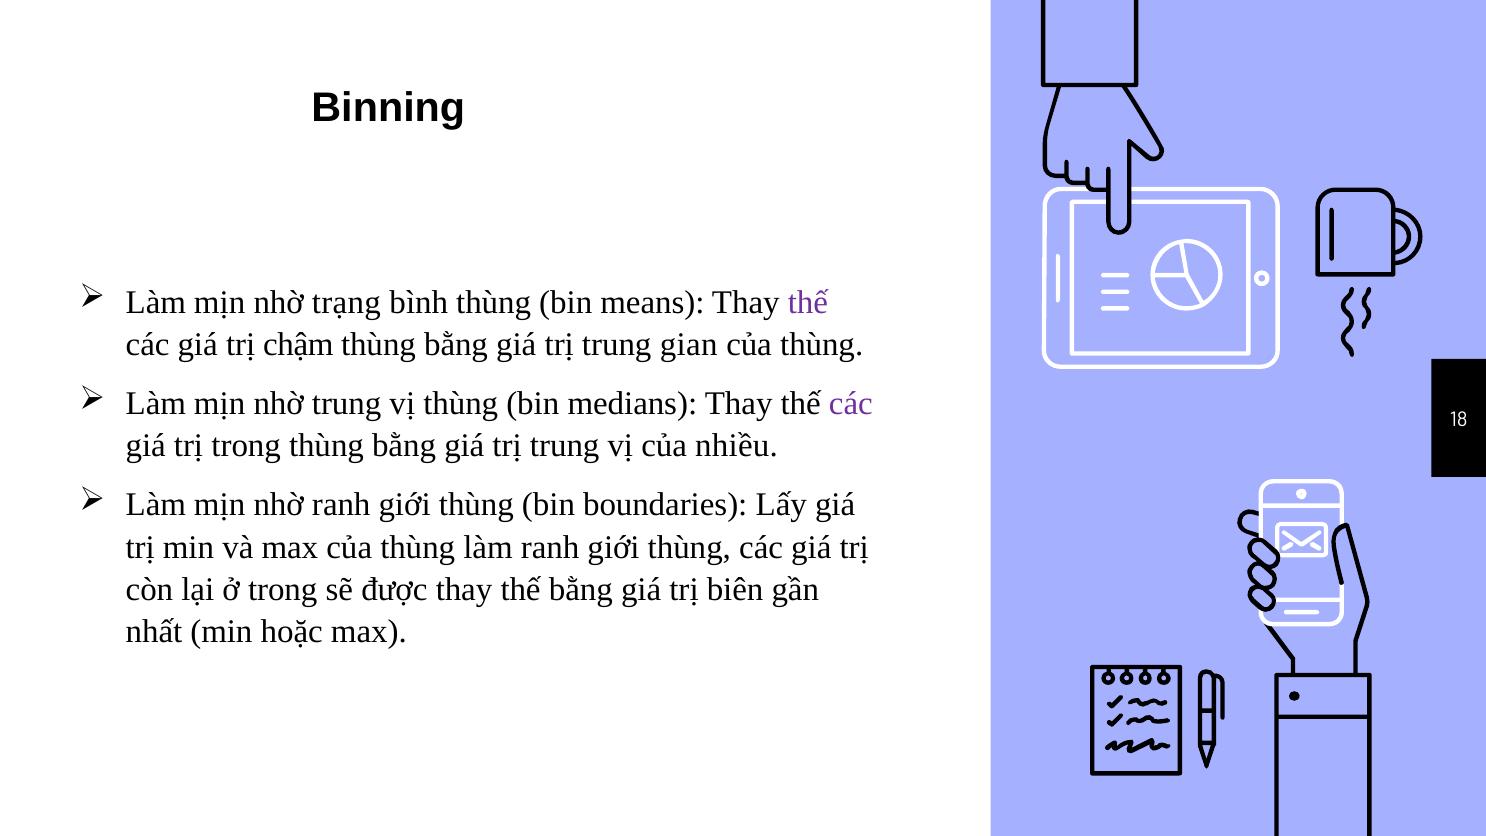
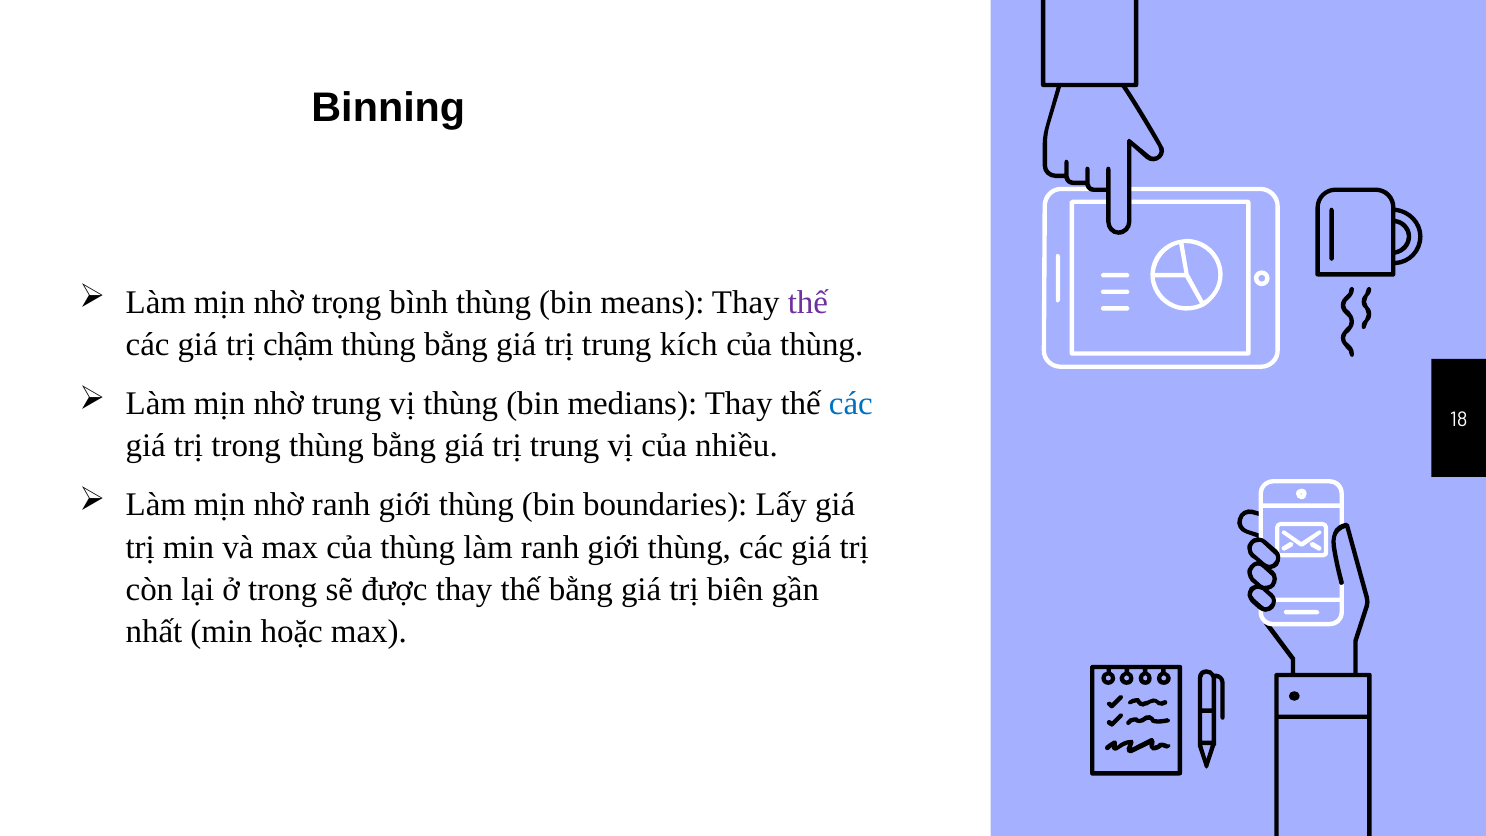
trạng: trạng -> trọng
gian: gian -> kích
các at (851, 404) colour: purple -> blue
